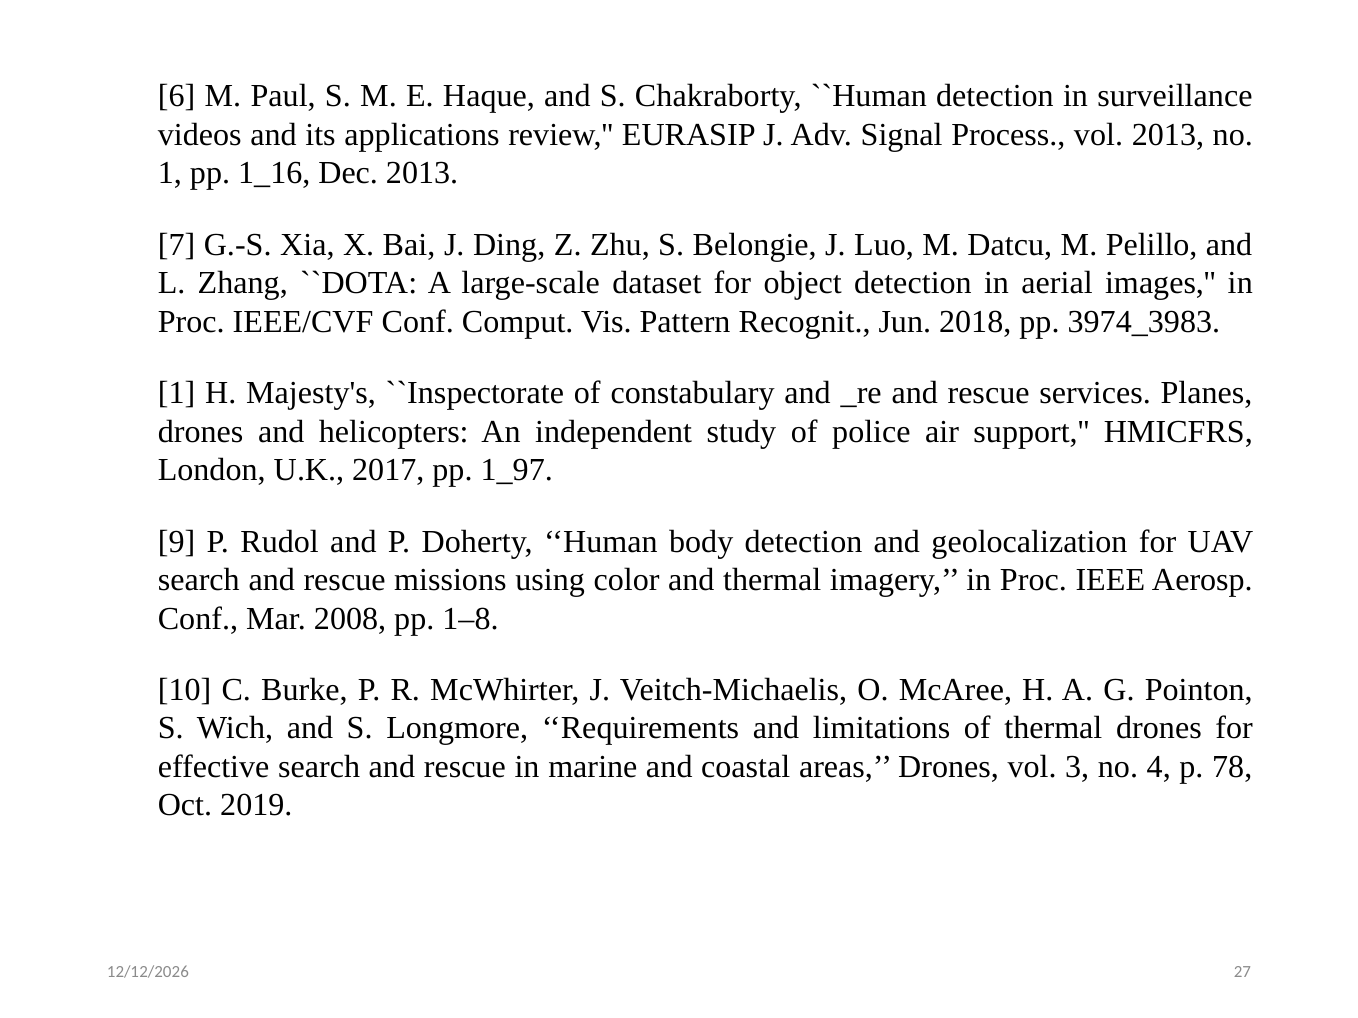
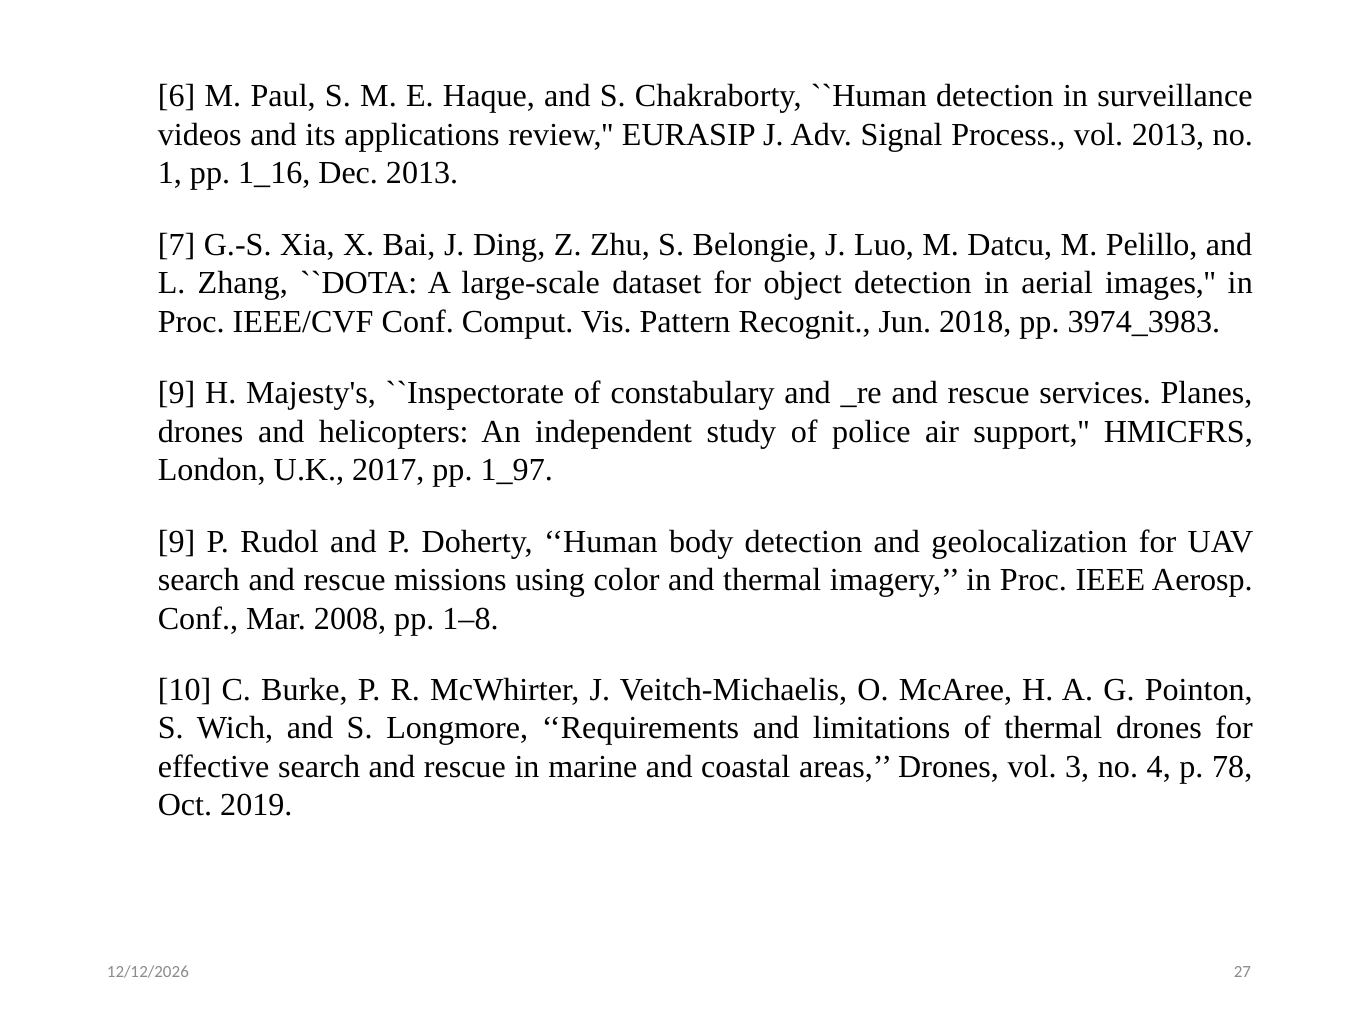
1 at (177, 393): 1 -> 9
